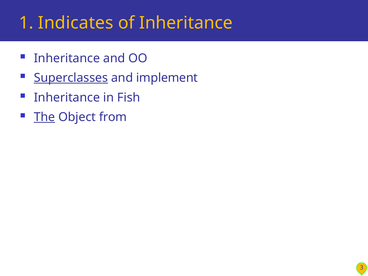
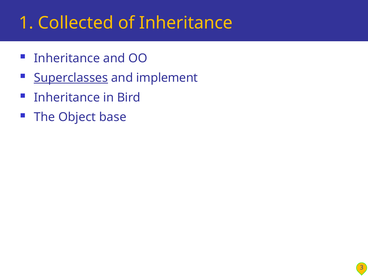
Indicates: Indicates -> Collected
Fish: Fish -> Bird
The underline: present -> none
from: from -> base
